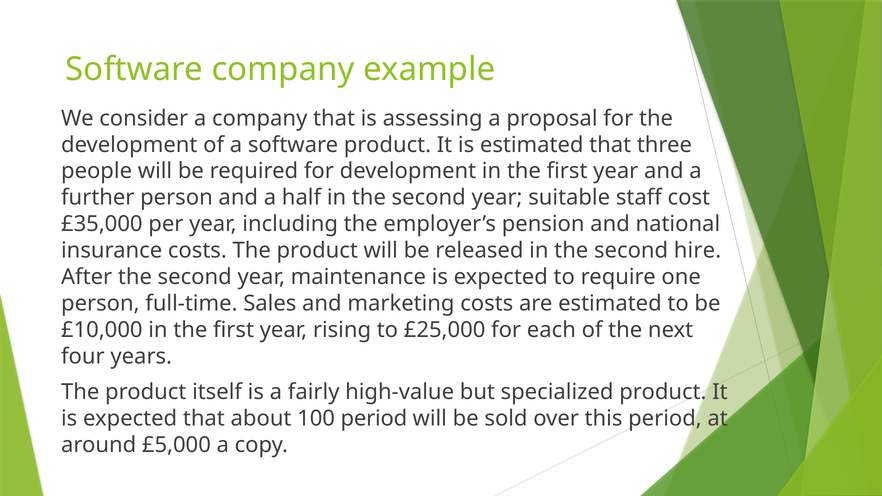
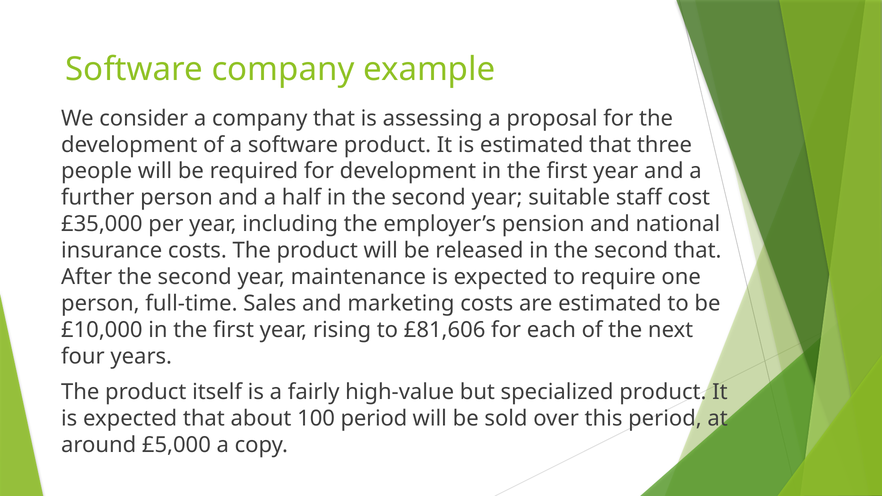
second hire: hire -> that
£25,000: £25,000 -> £81,606
